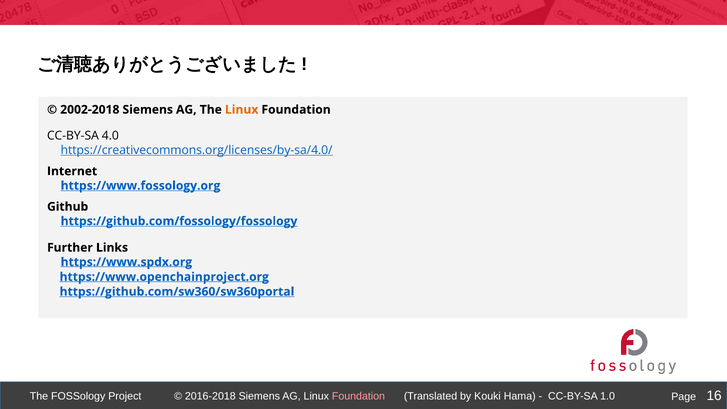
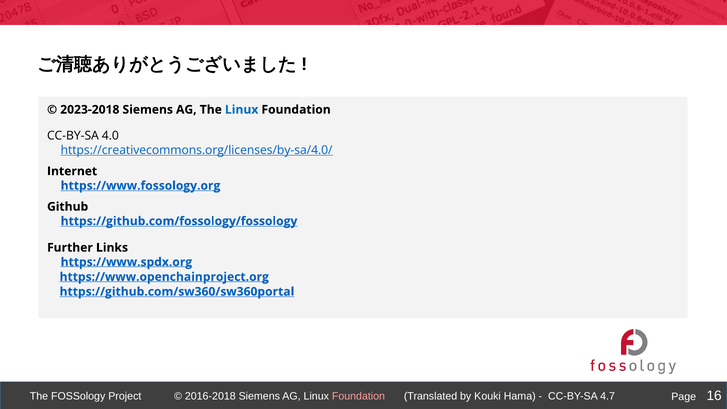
2002-2018: 2002-2018 -> 2023-2018
Linux at (242, 110) colour: orange -> blue
1.0: 1.0 -> 4.7
